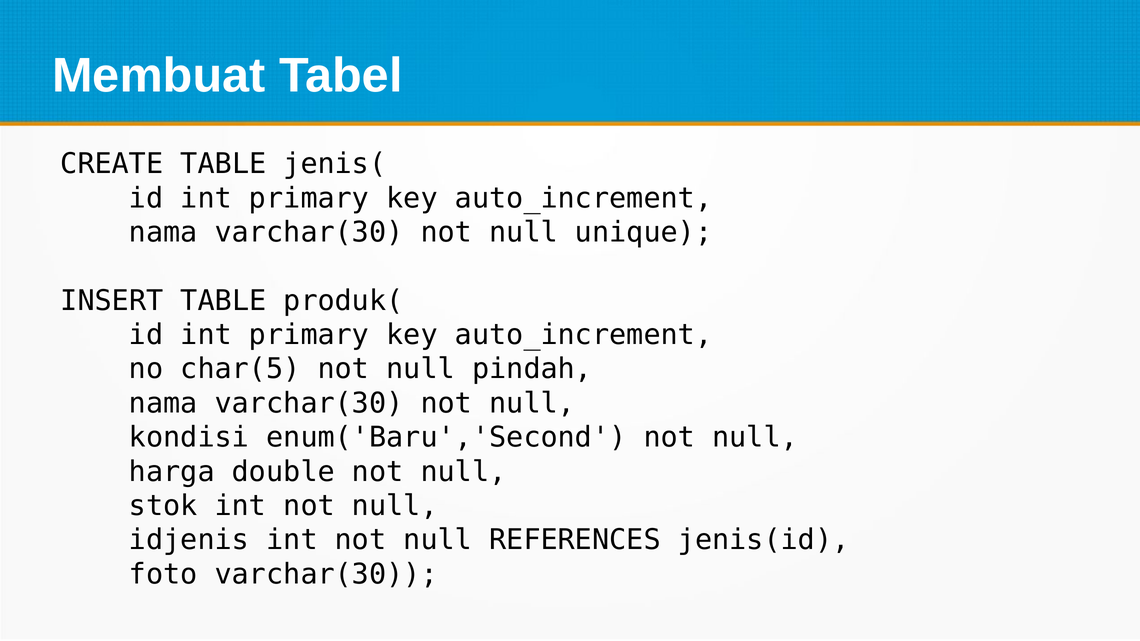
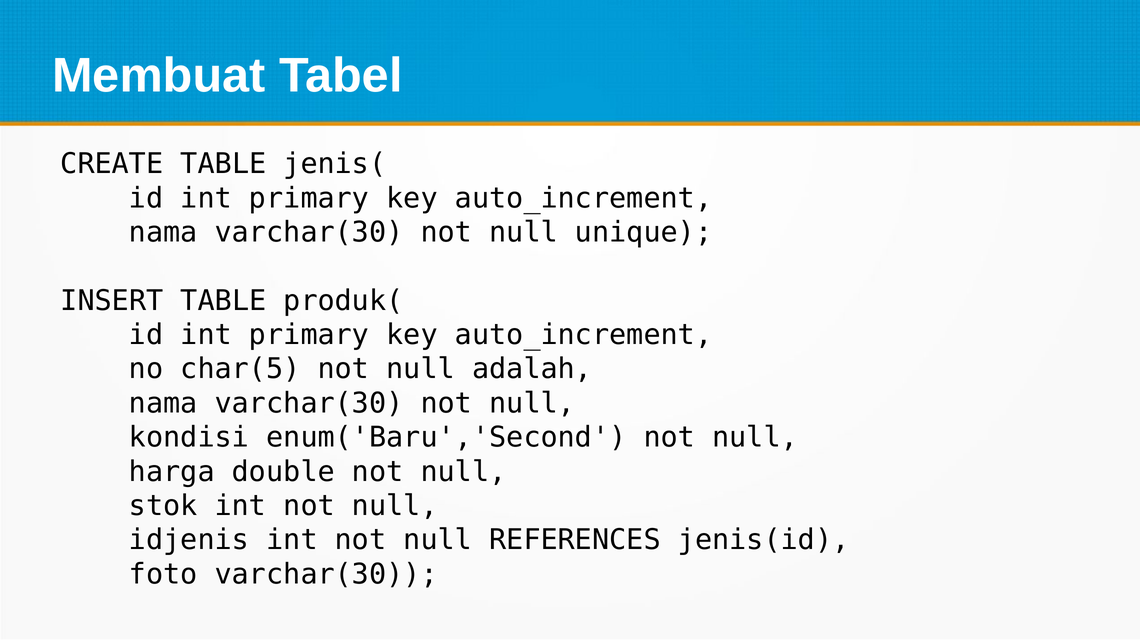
pindah: pindah -> adalah
